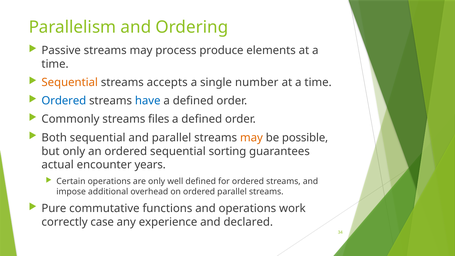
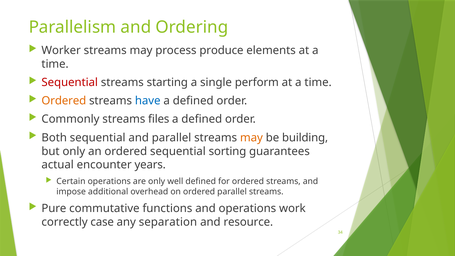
Passive: Passive -> Worker
Sequential at (70, 82) colour: orange -> red
accepts: accepts -> starting
number: number -> perform
Ordered at (64, 101) colour: blue -> orange
possible: possible -> building
experience: experience -> separation
declared: declared -> resource
